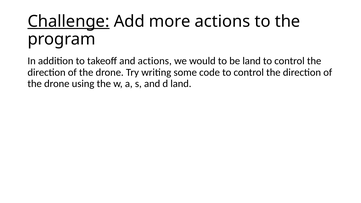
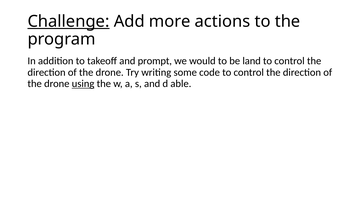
and actions: actions -> prompt
using underline: none -> present
d land: land -> able
